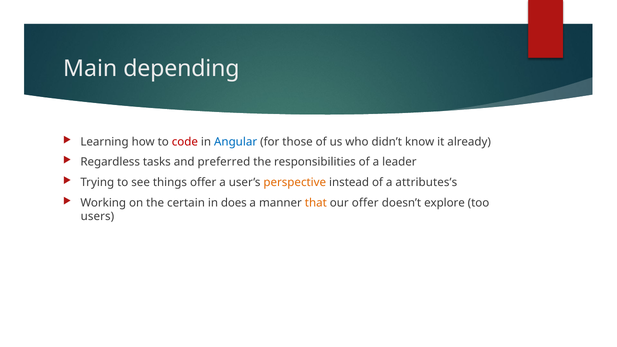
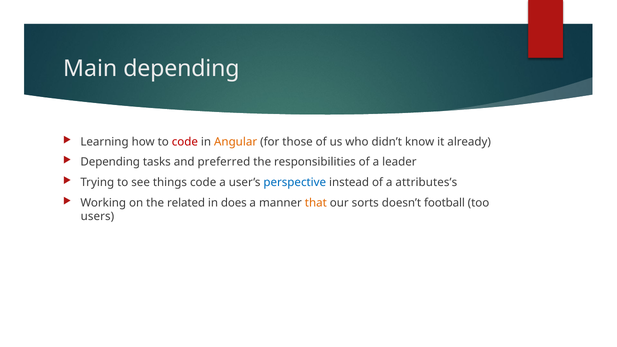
Angular colour: blue -> orange
Regardless at (110, 162): Regardless -> Depending
things offer: offer -> code
perspective colour: orange -> blue
certain: certain -> related
our offer: offer -> sorts
explore: explore -> football
